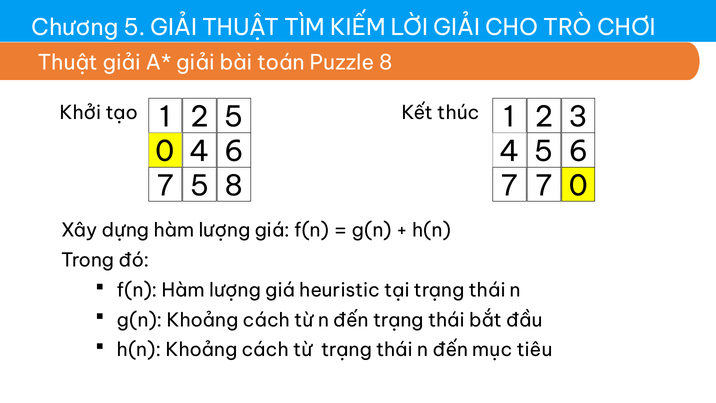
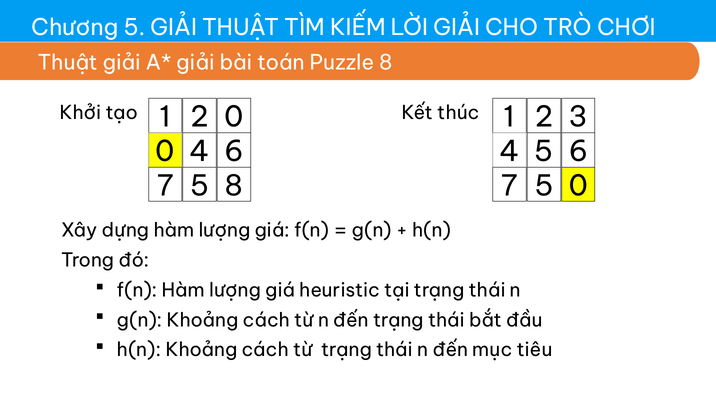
2 5: 5 -> 0
7 at (544, 186): 7 -> 5
